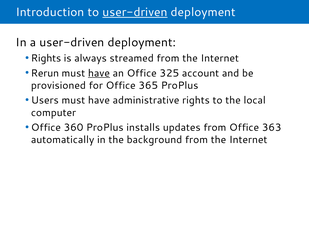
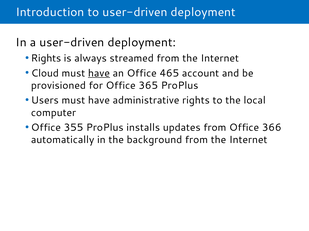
user-driven at (135, 12) underline: present -> none
Rerun: Rerun -> Cloud
325: 325 -> 465
360: 360 -> 355
363: 363 -> 366
